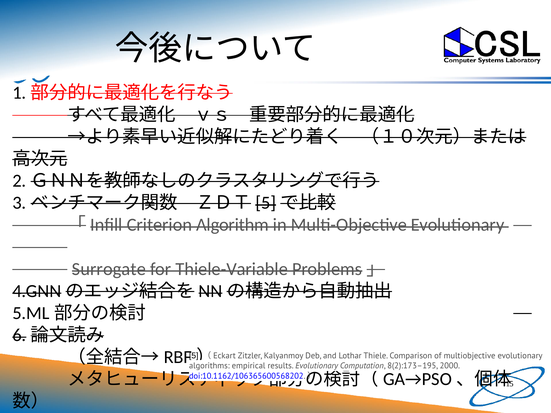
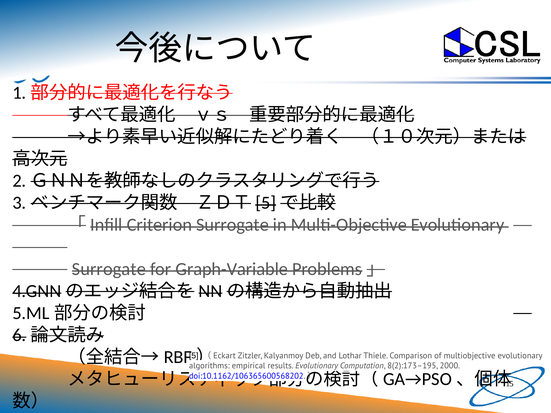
Criterion Algorithm: Algorithm -> Surrogate
Thiele-Variable: Thiele-Variable -> Graph-Variable
